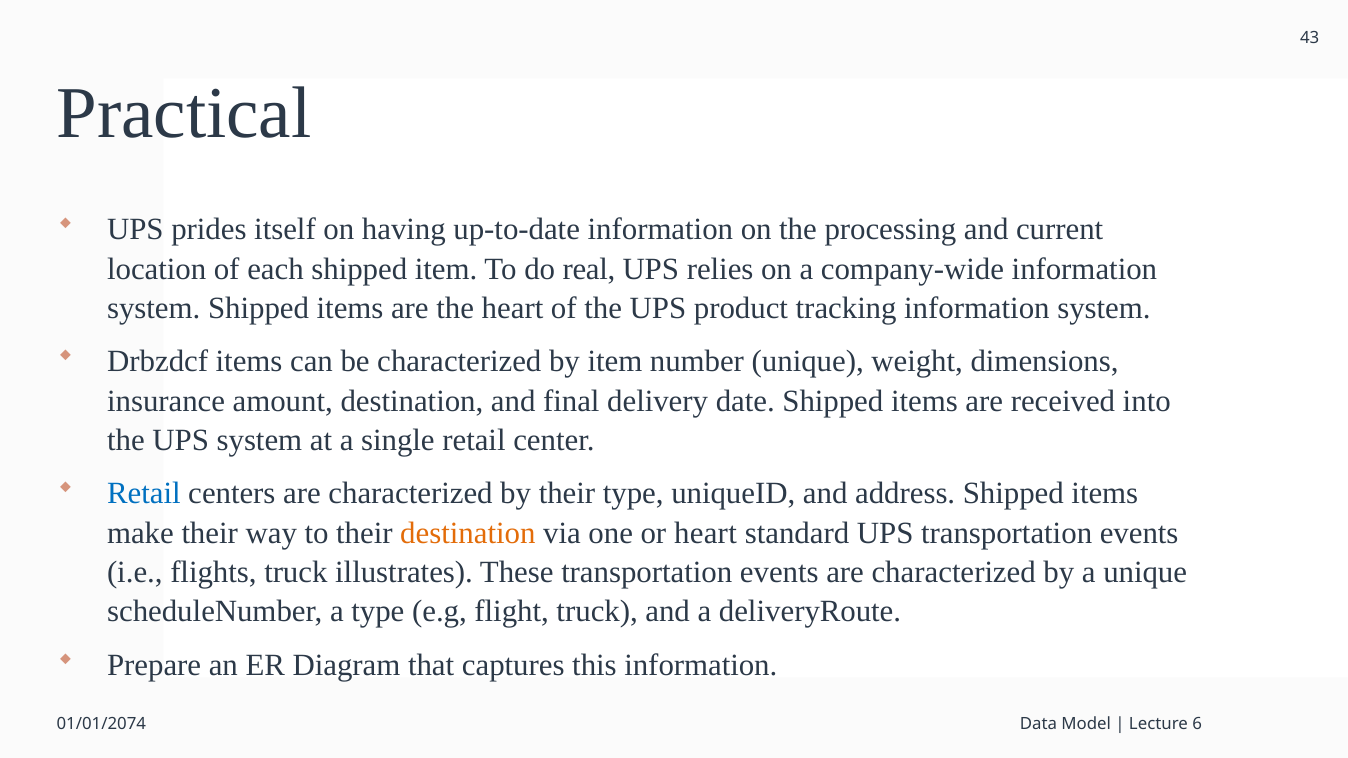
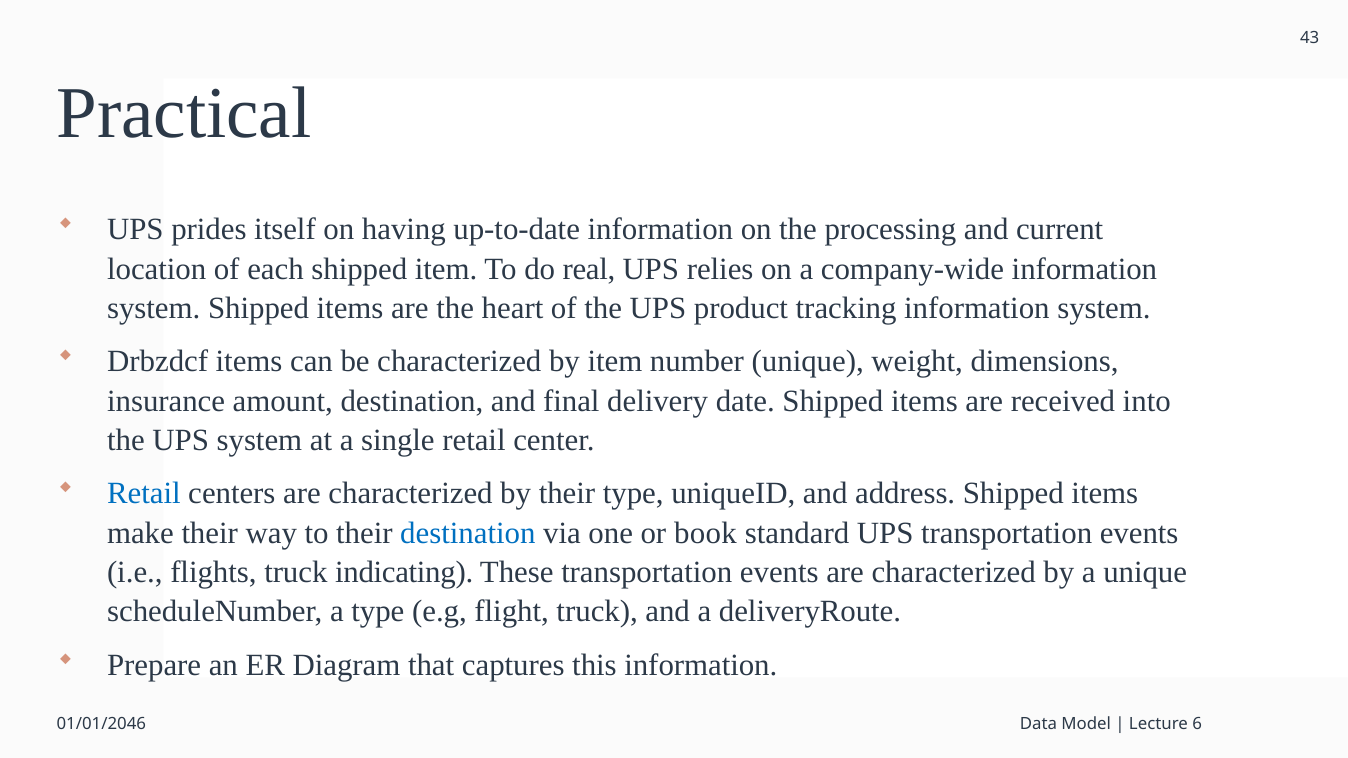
destination at (468, 533) colour: orange -> blue
or heart: heart -> book
illustrates: illustrates -> indicating
01/01/2074: 01/01/2074 -> 01/01/2046
